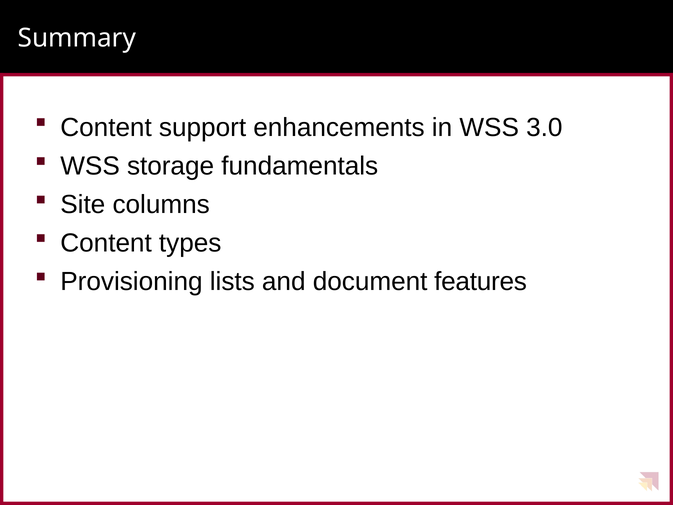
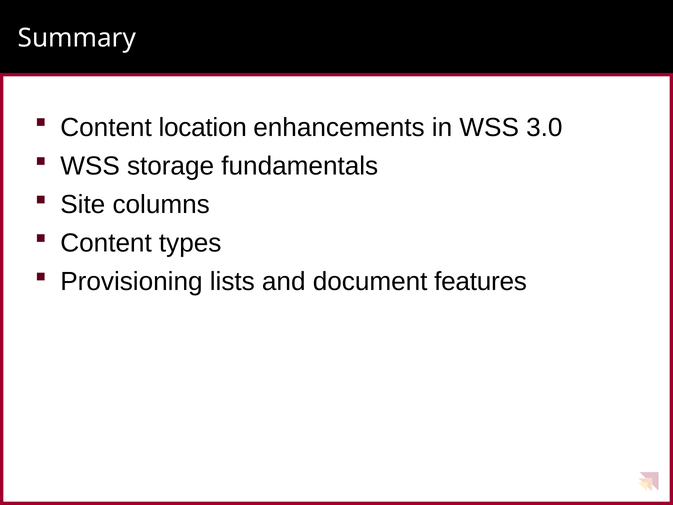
support: support -> location
